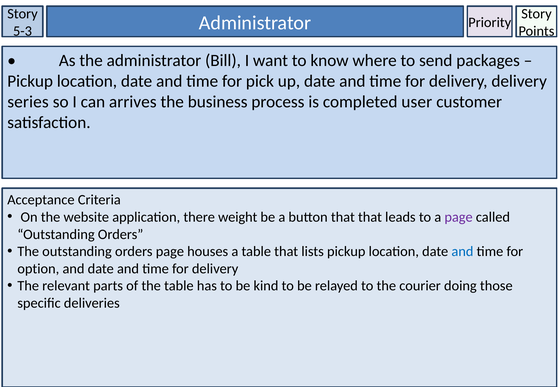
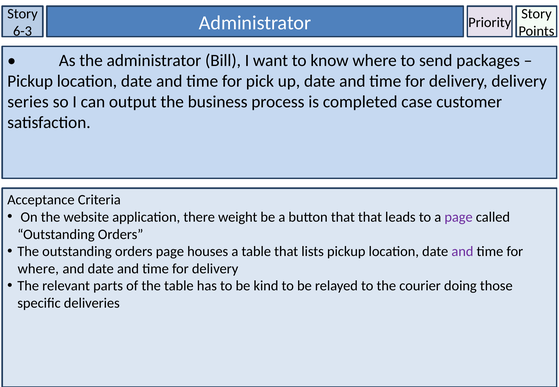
5-3: 5-3 -> 6-3
arrives: arrives -> output
user: user -> case
and at (462, 251) colour: blue -> purple
option at (38, 269): option -> where
